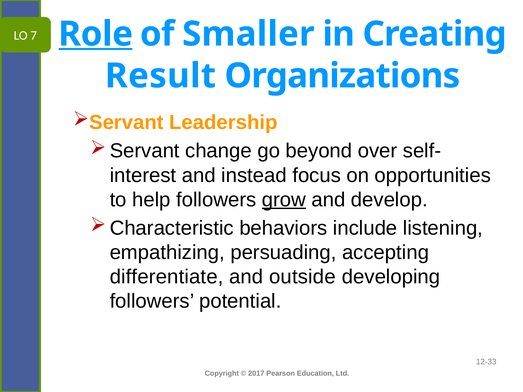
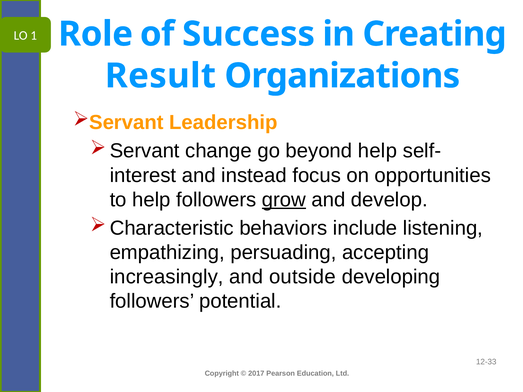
Role underline: present -> none
Smaller: Smaller -> Success
7: 7 -> 1
beyond over: over -> help
differentiate: differentiate -> increasingly
